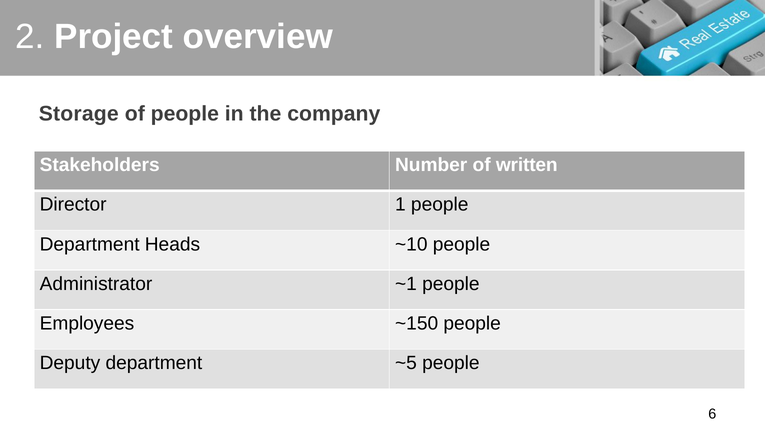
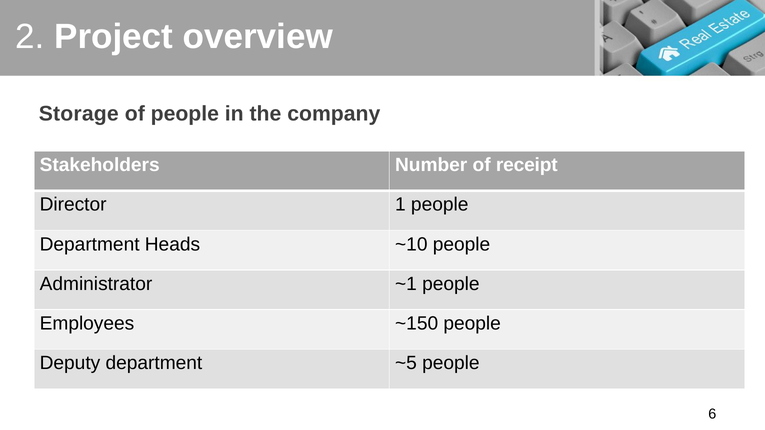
written: written -> receipt
